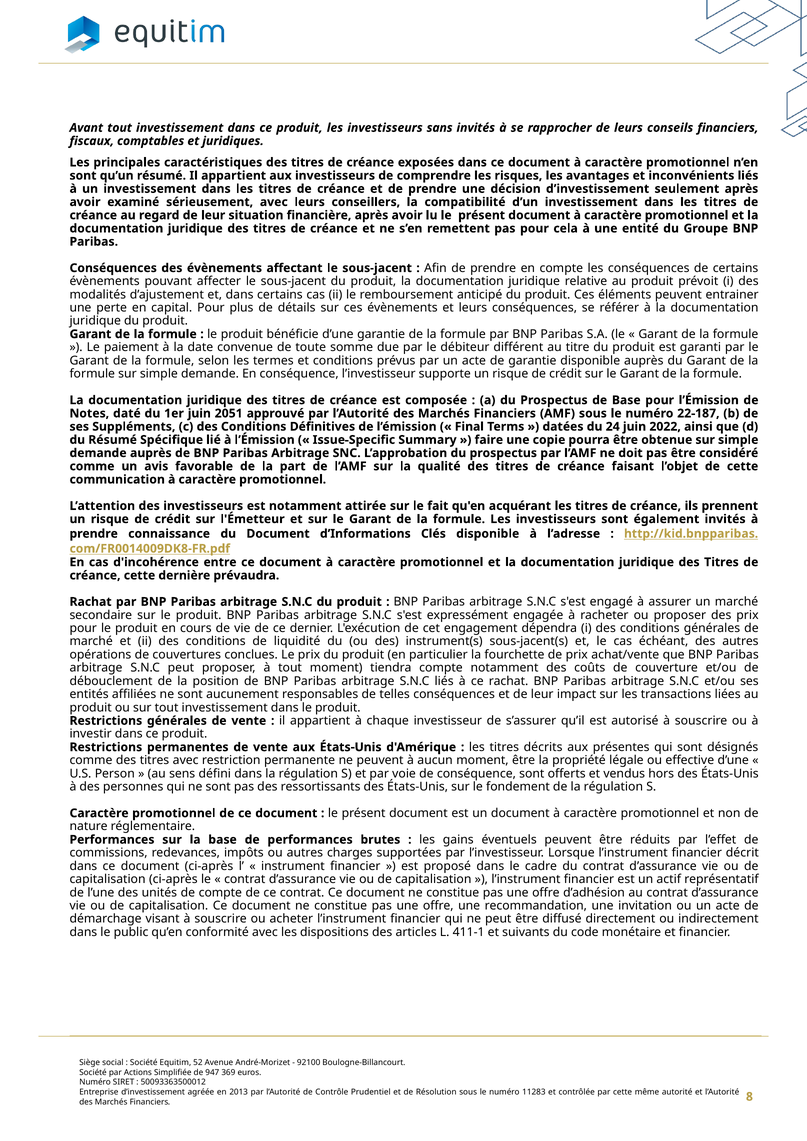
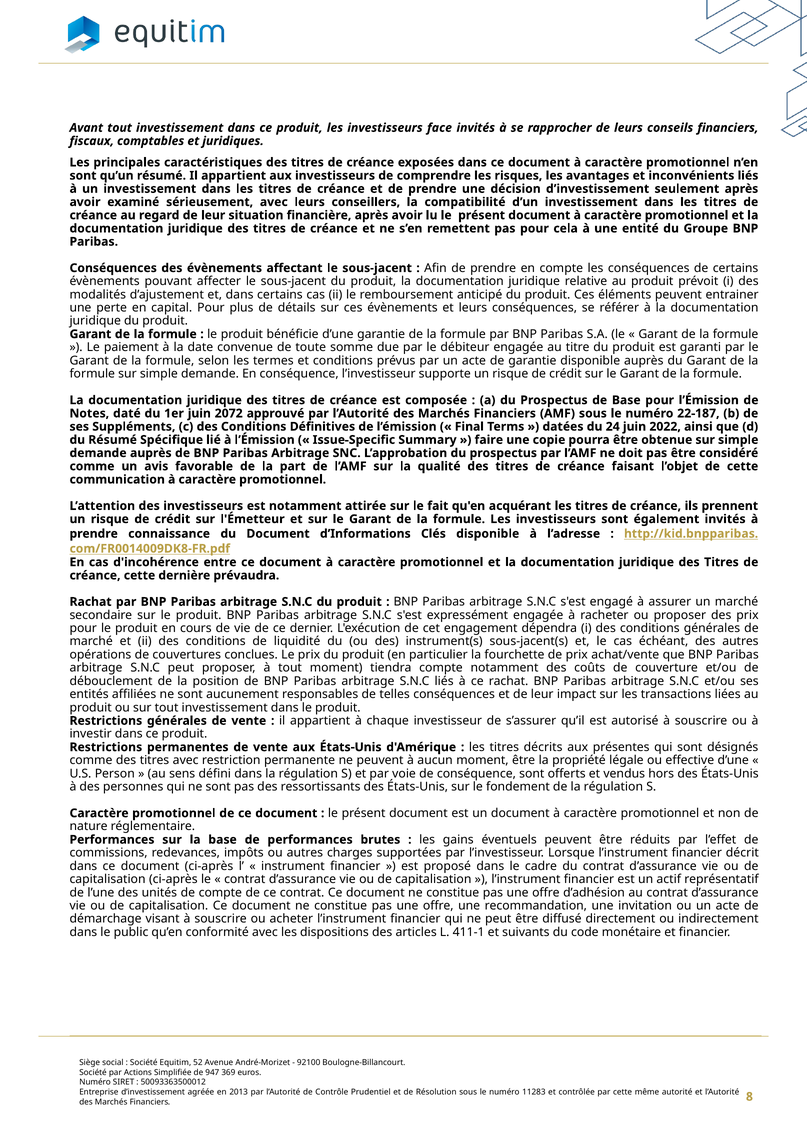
sans: sans -> face
débiteur différent: différent -> engagée
2051: 2051 -> 2072
